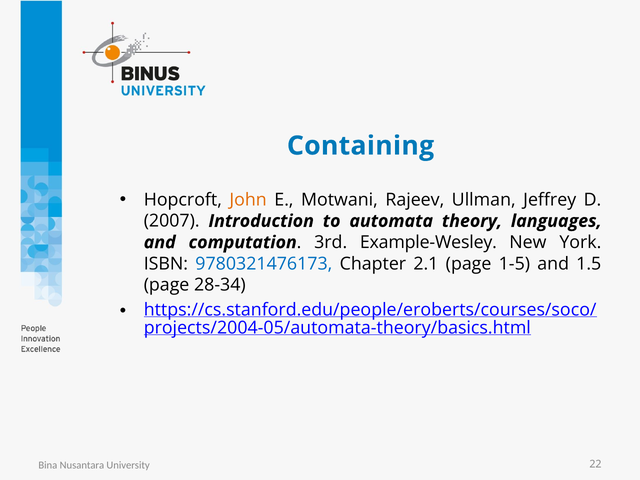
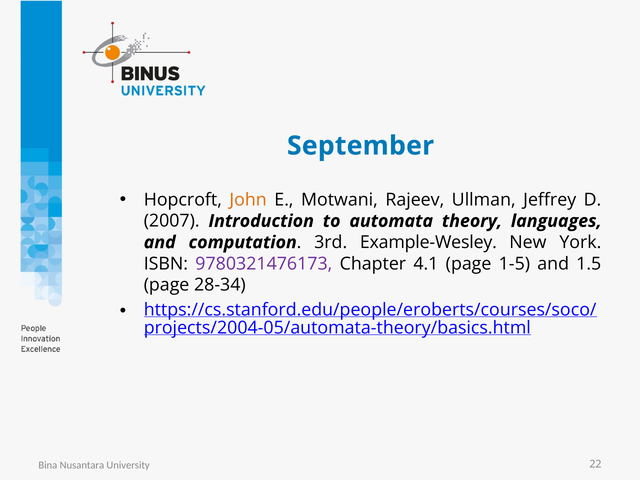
Containing: Containing -> September
9780321476173 colour: blue -> purple
2.1: 2.1 -> 4.1
